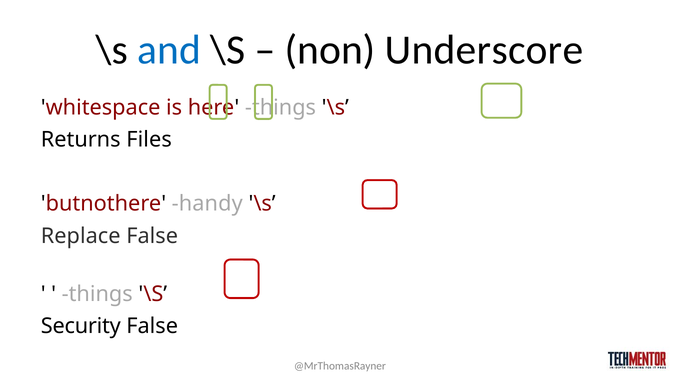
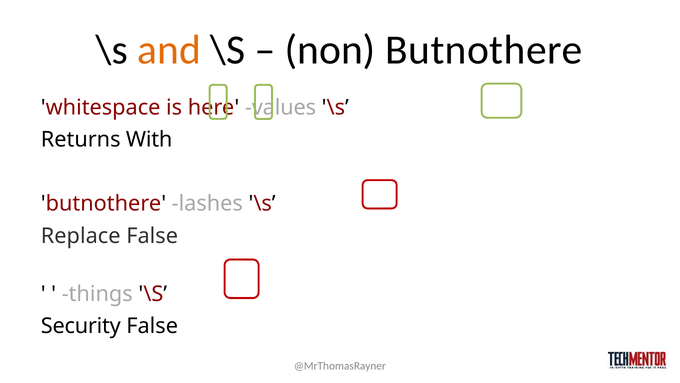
and colour: blue -> orange
non Underscore: Underscore -> Butnothere
here things: things -> values
Files: Files -> With
handy: handy -> lashes
